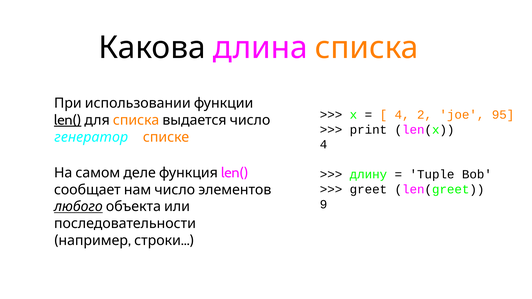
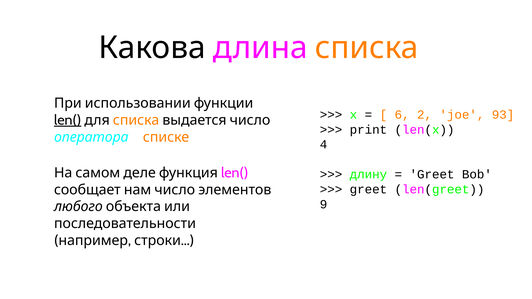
4 at (402, 115): 4 -> 6
95: 95 -> 93
генератор: генератор -> оператора
Tuple at (432, 175): Tuple -> Greet
любого underline: present -> none
